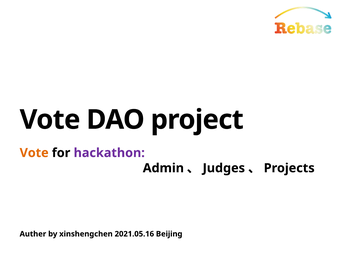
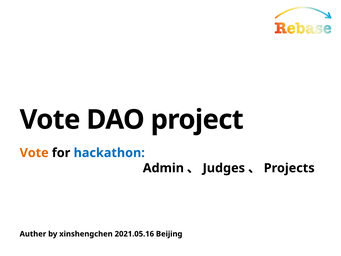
hackathon colour: purple -> blue
